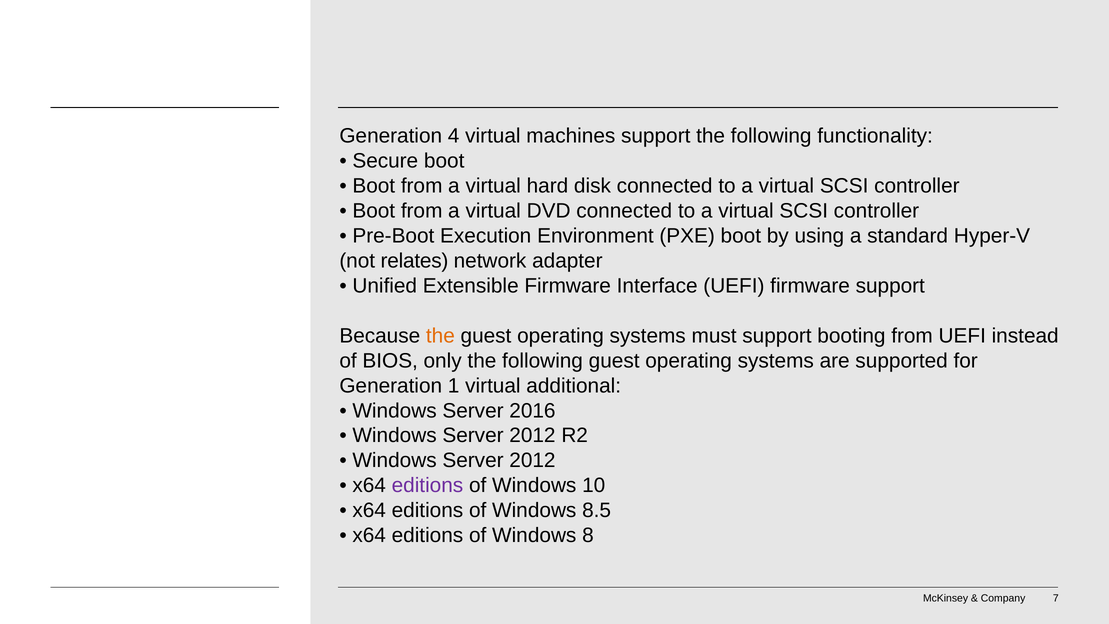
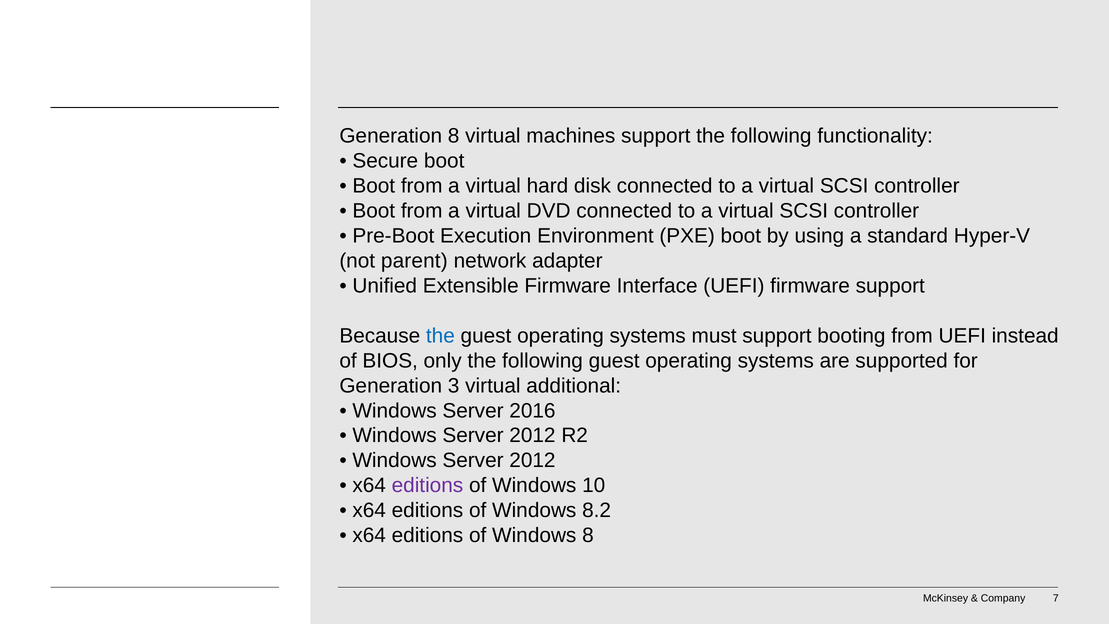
Generation 4: 4 -> 8
relates: relates -> parent
the at (440, 336) colour: orange -> blue
1: 1 -> 3
8.5: 8.5 -> 8.2
